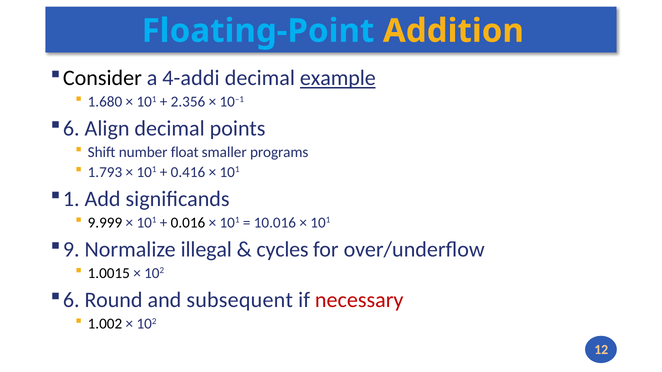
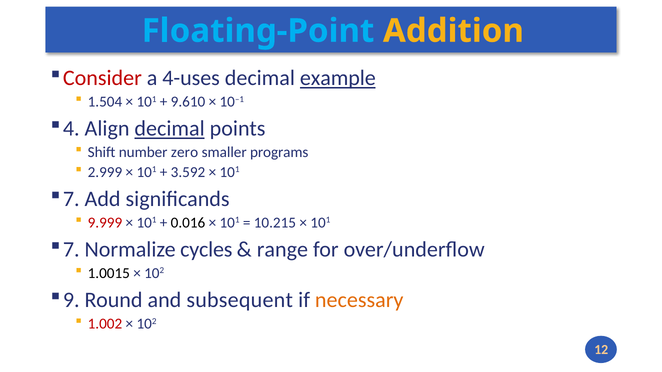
Consider colour: black -> red
4-addi: 4-addi -> 4-uses
1.680: 1.680 -> 1.504
2.356: 2.356 -> 9.610
6 at (71, 129): 6 -> 4
decimal at (170, 129) underline: none -> present
float: float -> zero
1.793: 1.793 -> 2.999
0.416: 0.416 -> 3.592
1 at (71, 199): 1 -> 7
9.999 colour: black -> red
10.016: 10.016 -> 10.215
9 at (71, 250): 9 -> 7
illegal: illegal -> cycles
cycles: cycles -> range
6 at (71, 300): 6 -> 9
necessary colour: red -> orange
1.002 colour: black -> red
